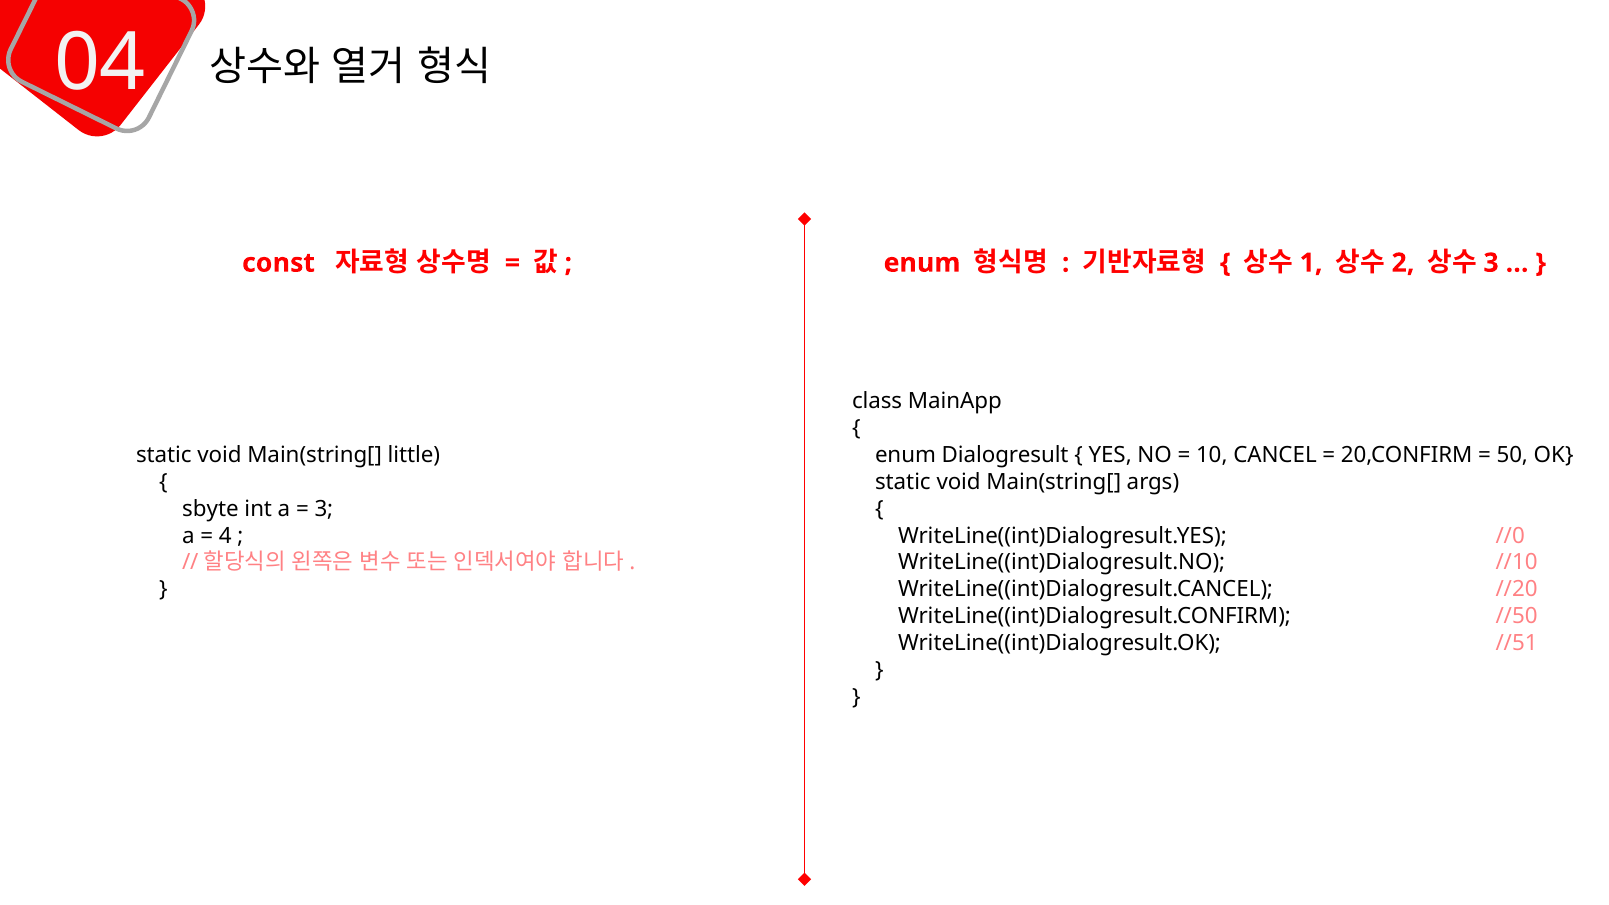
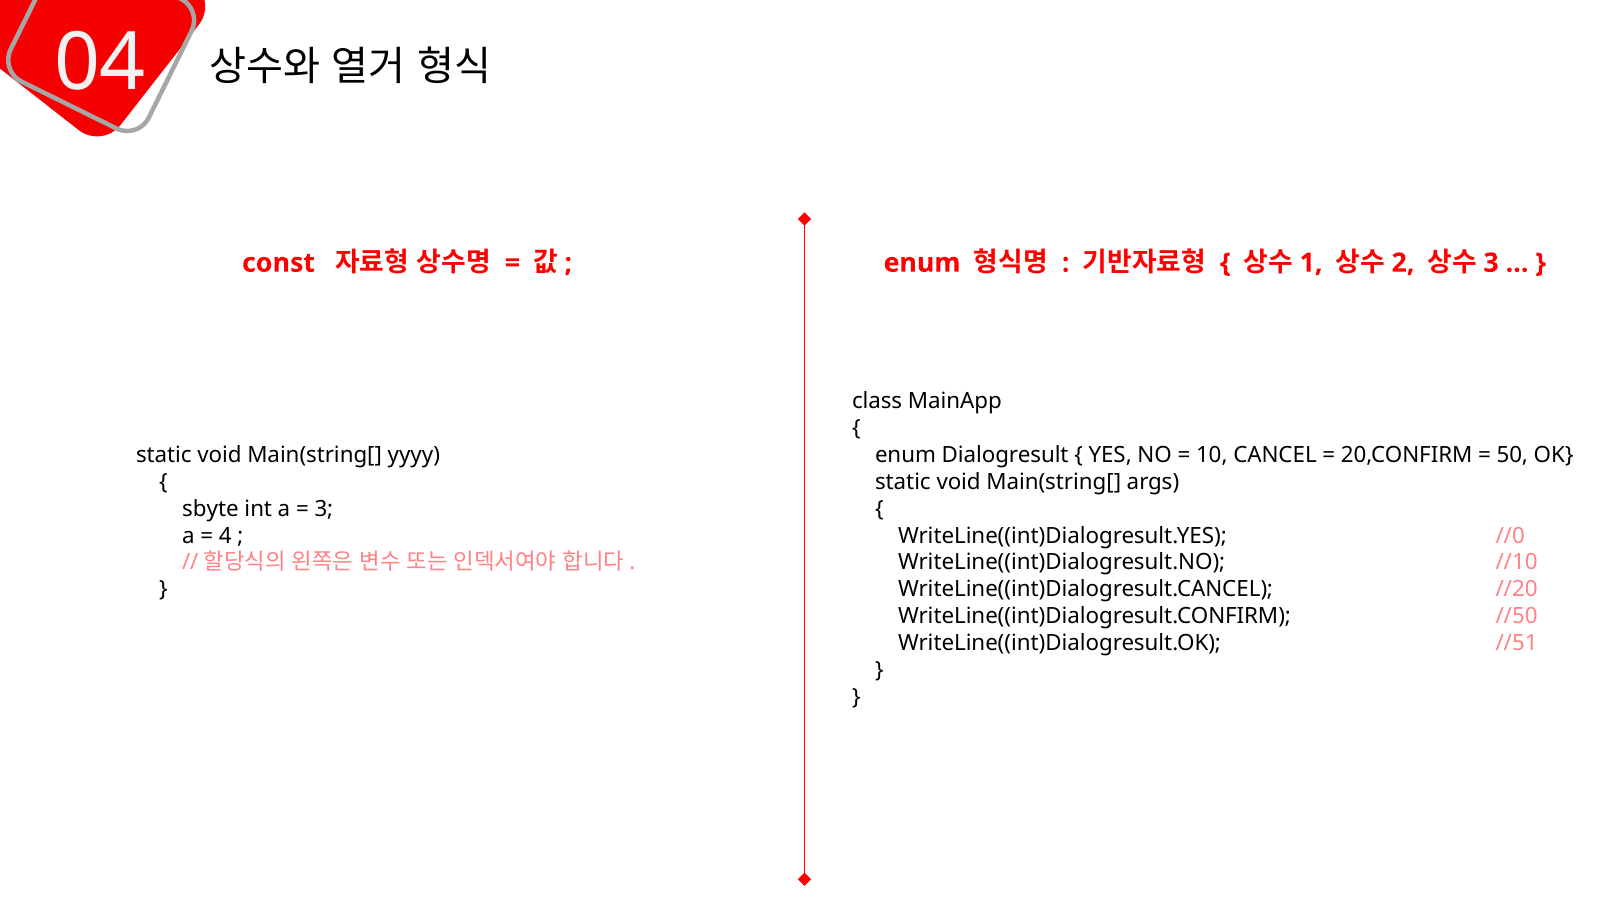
little: little -> yyyy
